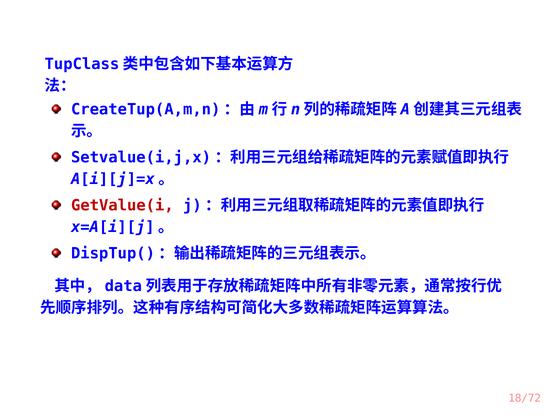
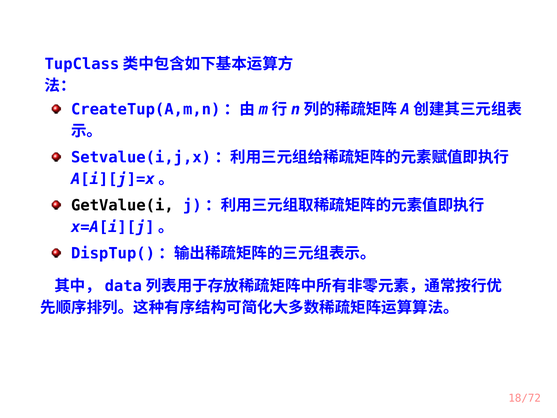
GetValue(i colour: red -> black
